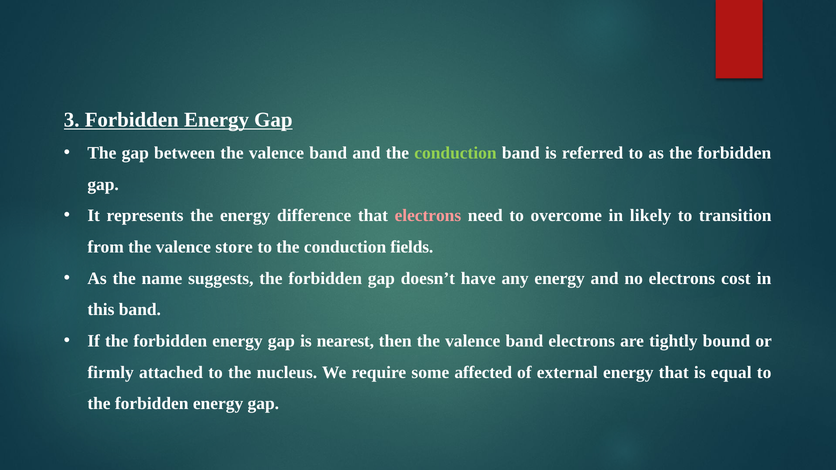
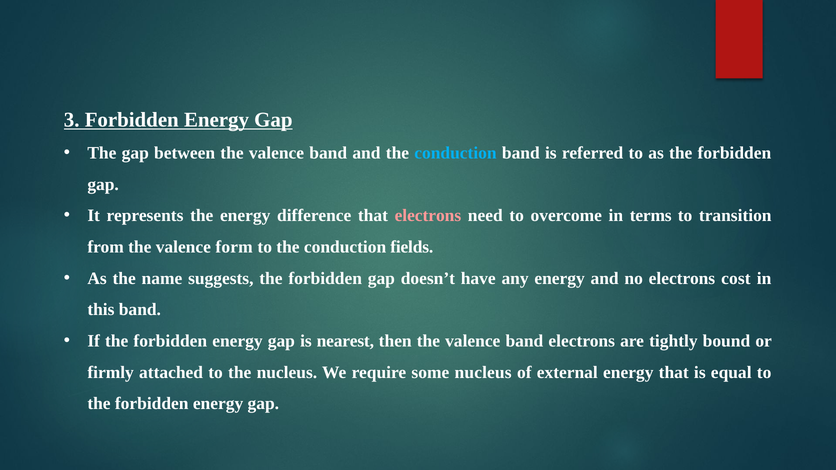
conduction at (455, 153) colour: light green -> light blue
likely: likely -> terms
store: store -> form
some affected: affected -> nucleus
